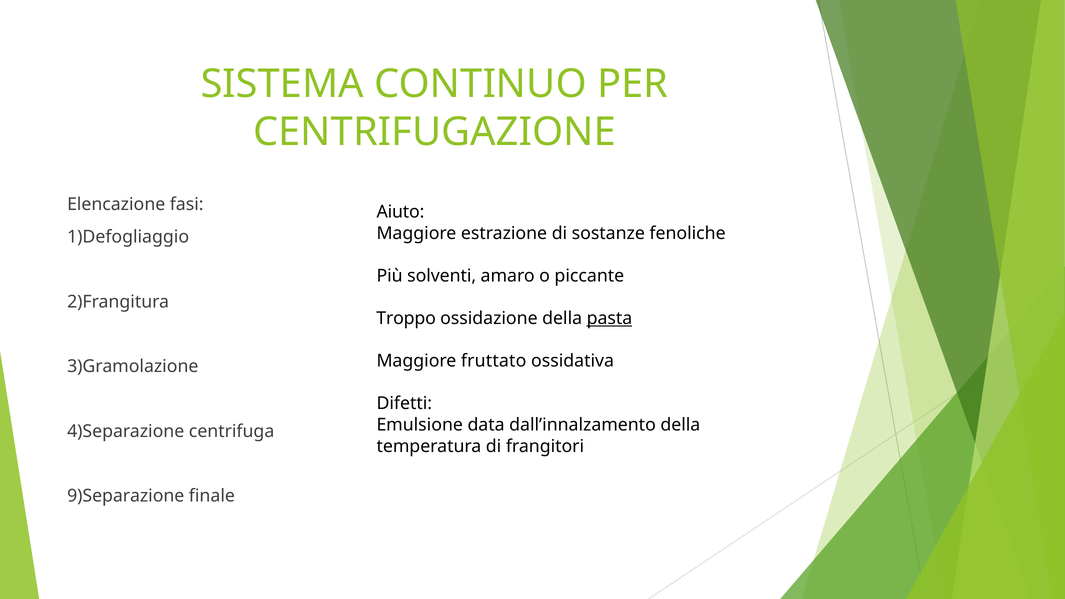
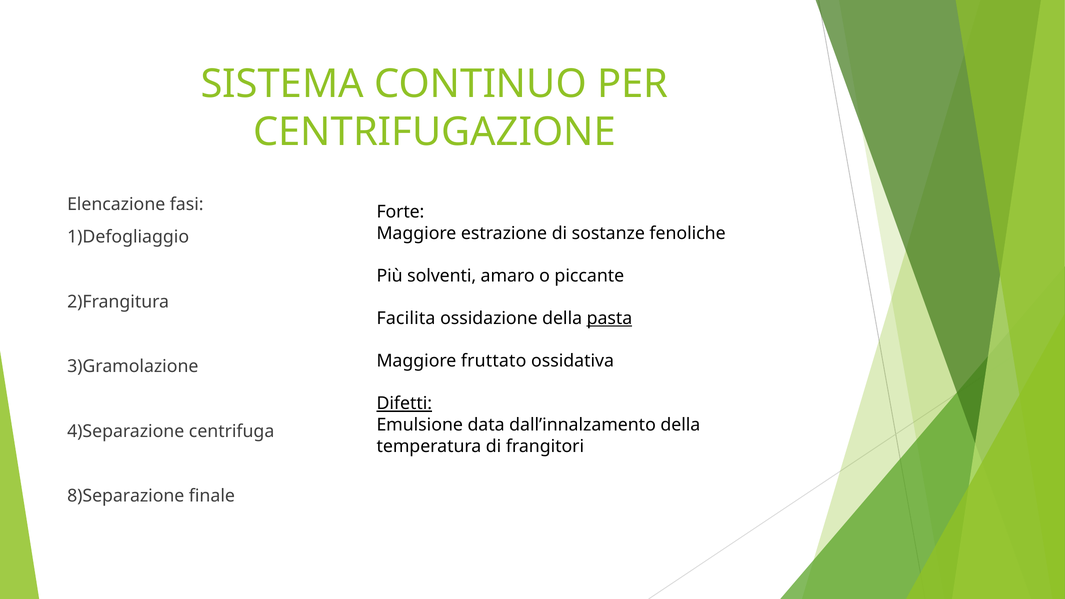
Aiuto: Aiuto -> Forte
Troppo: Troppo -> Facilita
Difetti underline: none -> present
9)Separazione: 9)Separazione -> 8)Separazione
